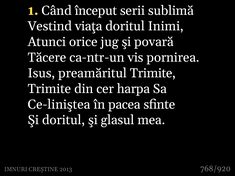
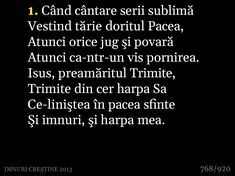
început: început -> cântare
viaţa: viaţa -> tărie
doritul Inimi: Inimi -> Pacea
Tăcere at (47, 58): Tăcere -> Atunci
Şi doritul: doritul -> imnuri
şi glasul: glasul -> harpa
